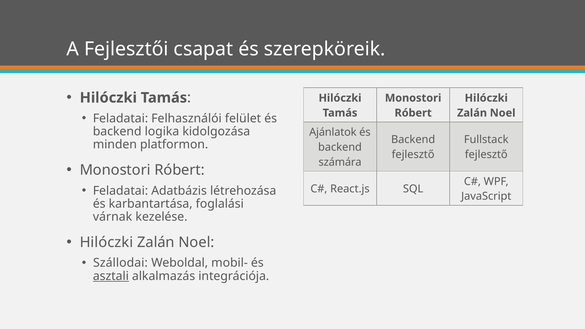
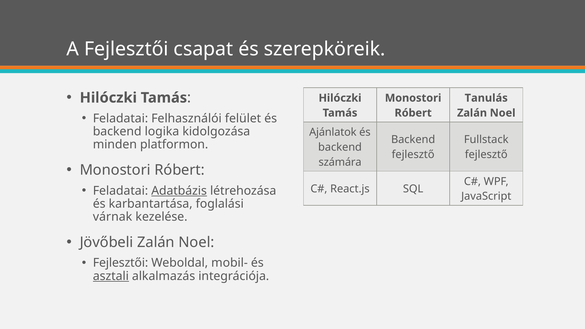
Hilóczki at (486, 98): Hilóczki -> Tanulás
Adatbázis underline: none -> present
Hilóczki at (106, 242): Hilóczki -> Jövőbeli
Szállodai at (120, 263): Szállodai -> Fejlesztői
